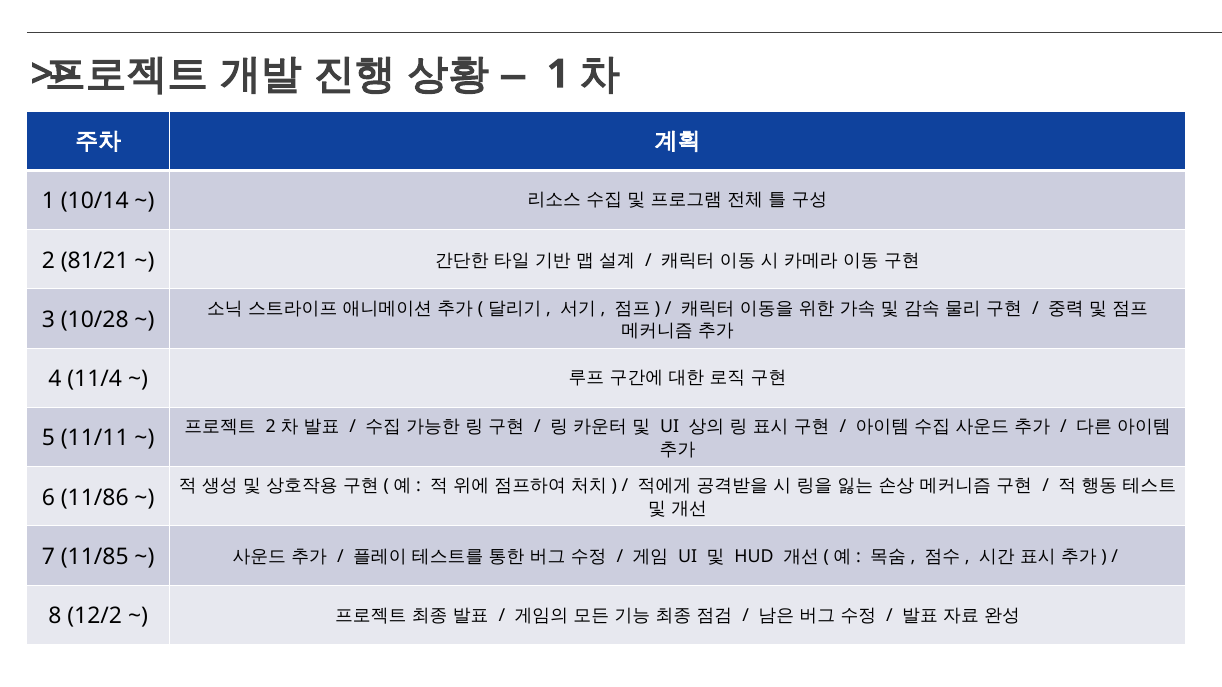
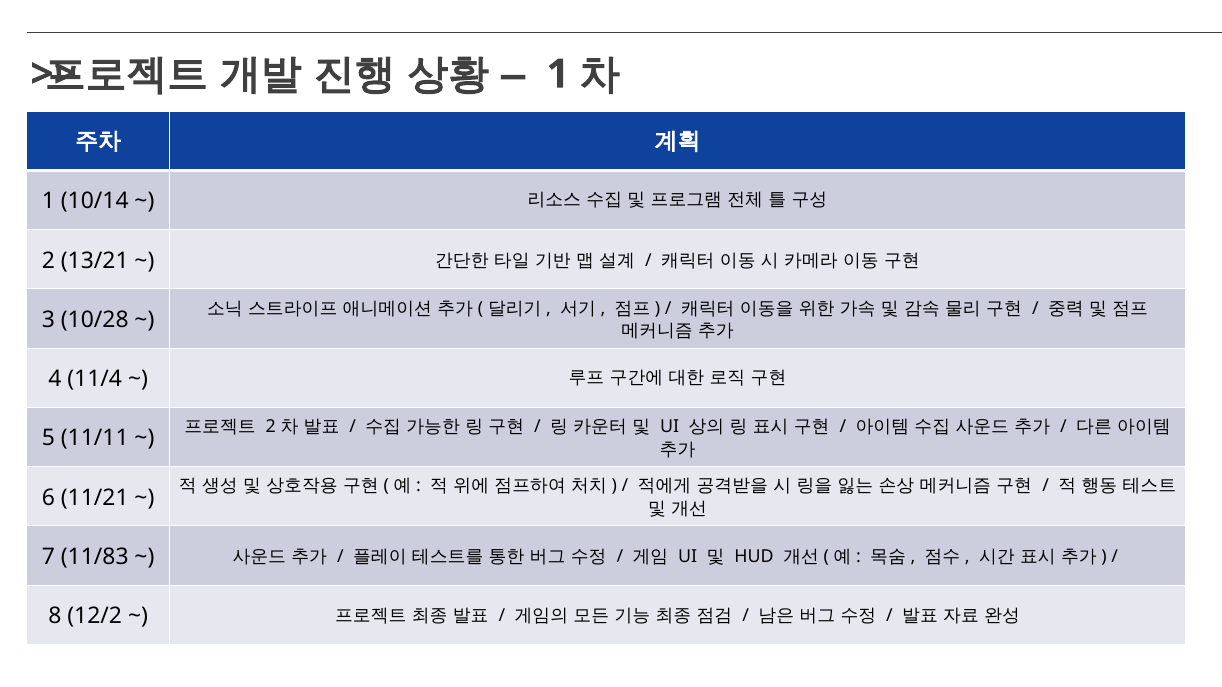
81/21: 81/21 -> 13/21
11/86: 11/86 -> 11/21
11/85: 11/85 -> 11/83
